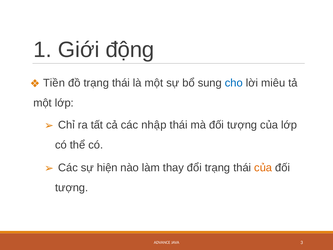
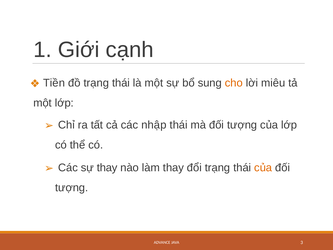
động: động -> cạnh
cho colour: blue -> orange
sự hiện: hiện -> thay
